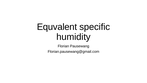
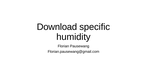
Equvalent: Equvalent -> Download
